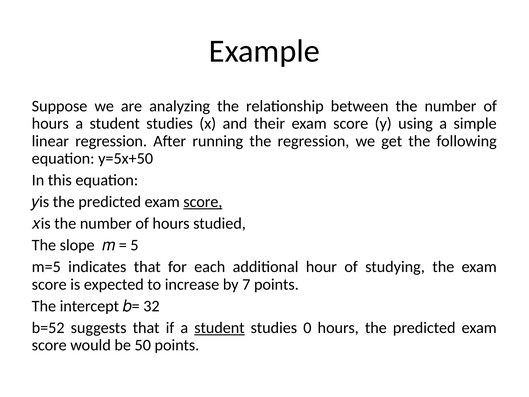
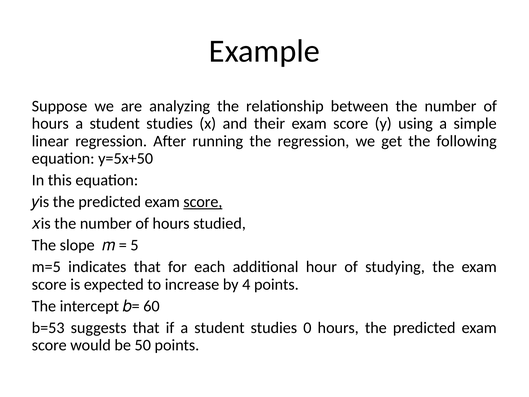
7: 7 -> 4
32: 32 -> 60
b=52: b=52 -> b=53
student at (219, 328) underline: present -> none
